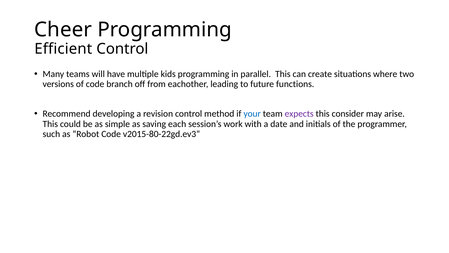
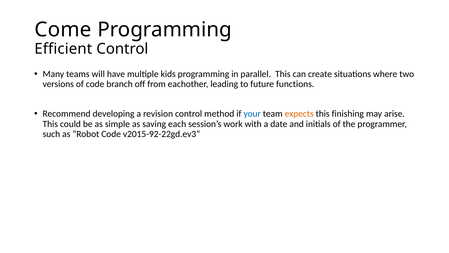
Cheer: Cheer -> Come
expects colour: purple -> orange
consider: consider -> finishing
v2015-80-22gd.ev3: v2015-80-22gd.ev3 -> v2015-92-22gd.ev3
